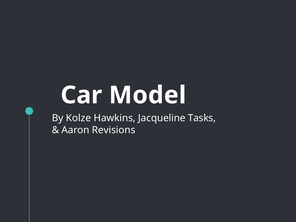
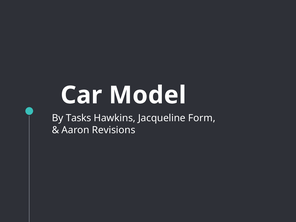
Kolze: Kolze -> Tasks
Tasks: Tasks -> Form
